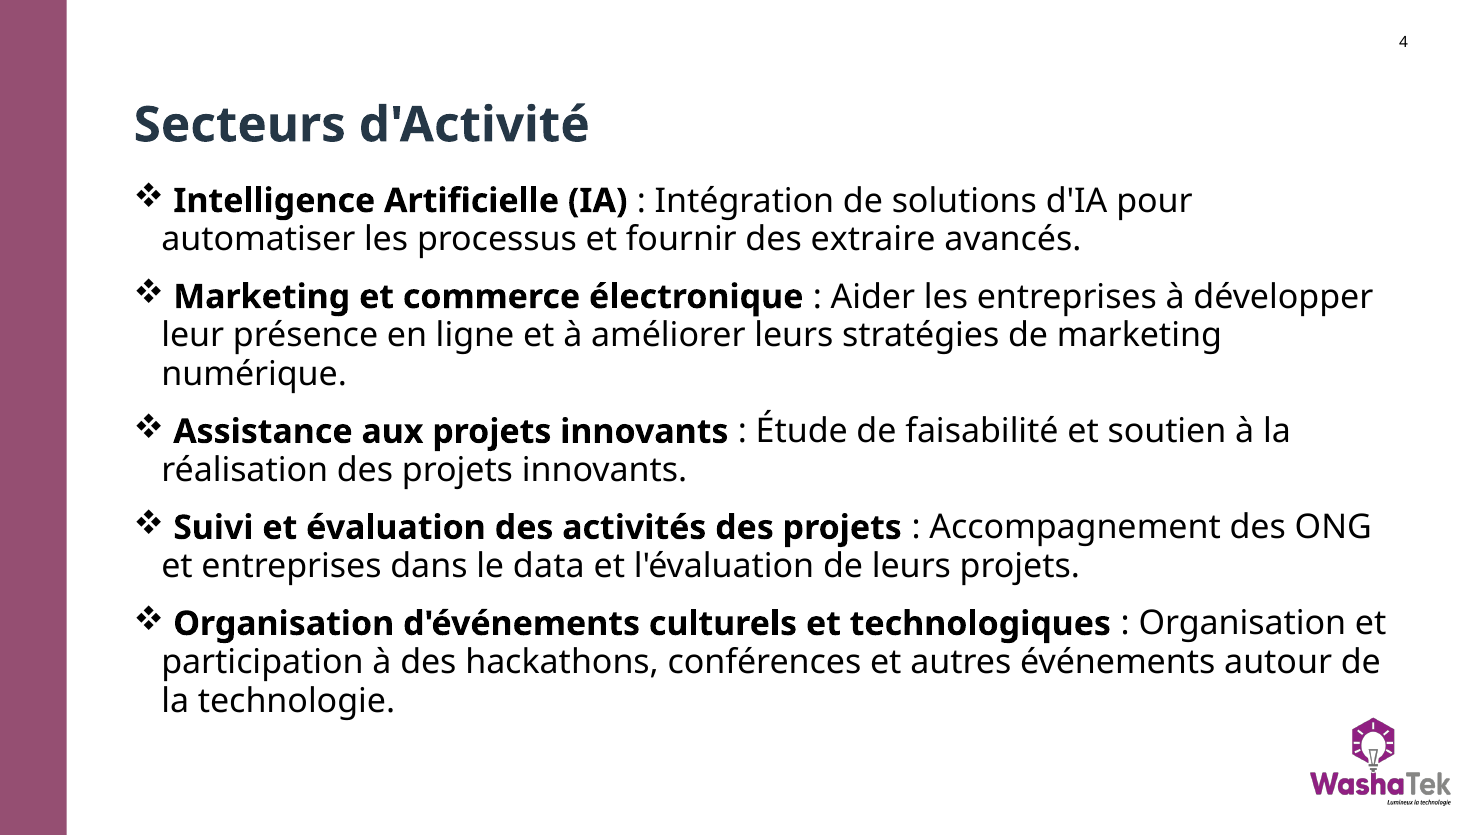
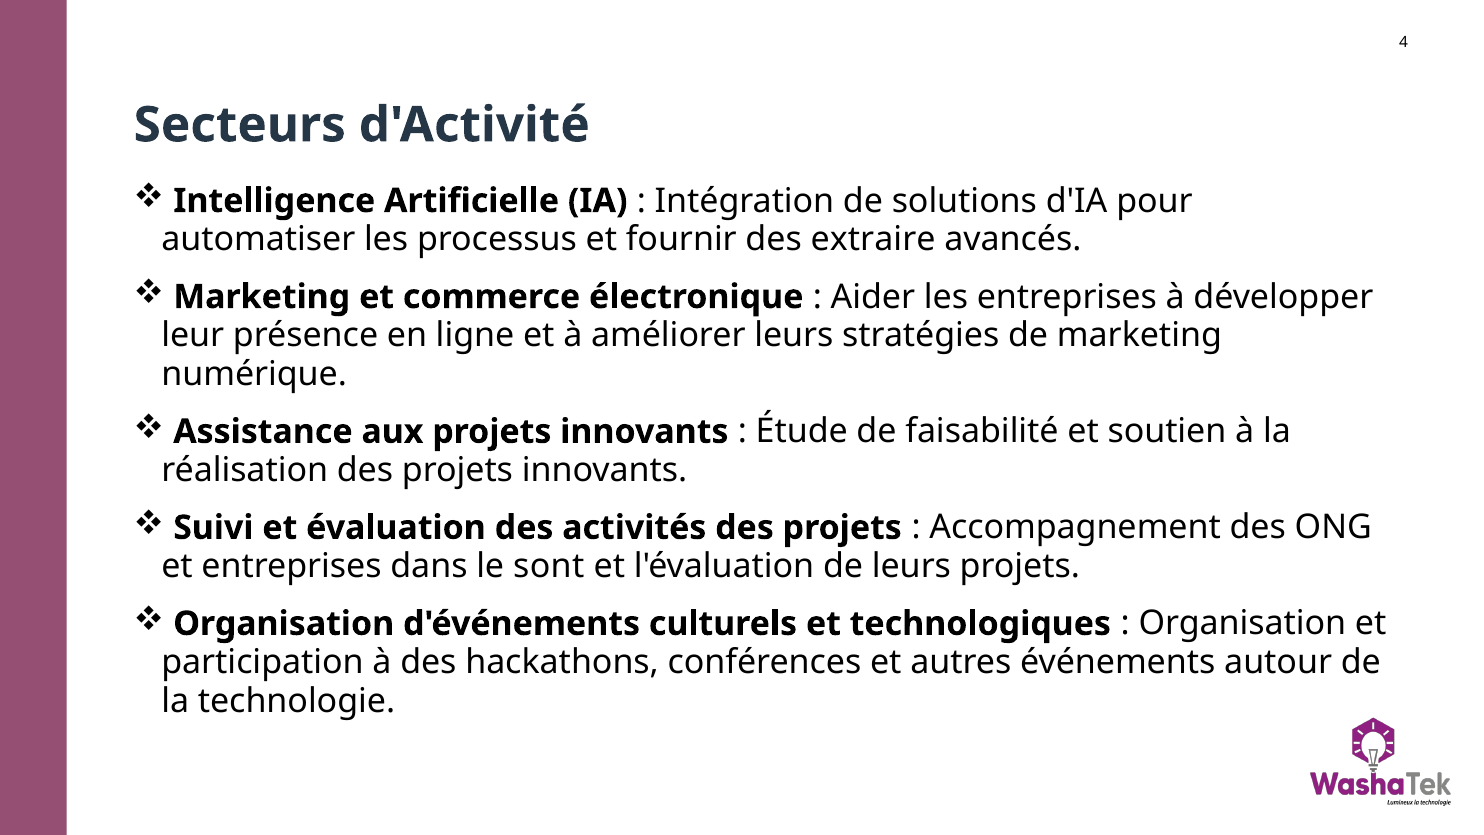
data: data -> sont
